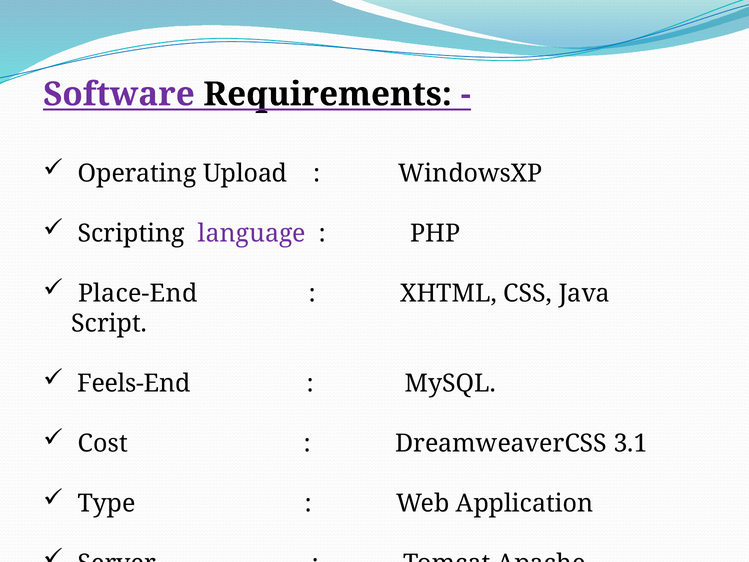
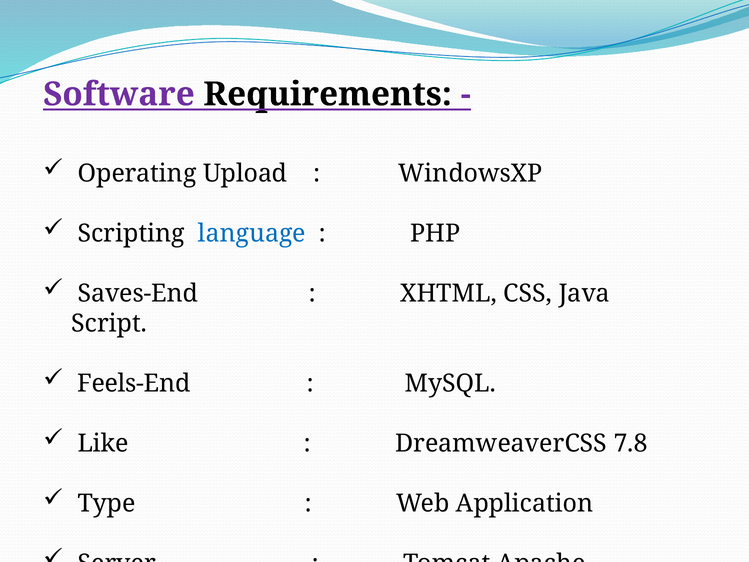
language colour: purple -> blue
Place-End: Place-End -> Saves-End
Cost: Cost -> Like
3.1: 3.1 -> 7.8
